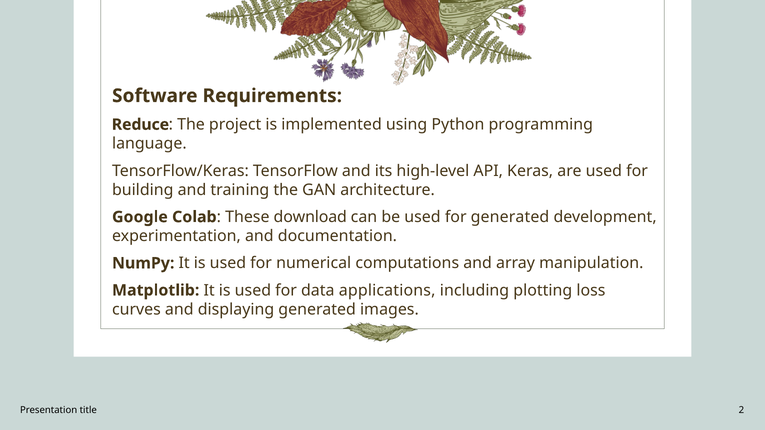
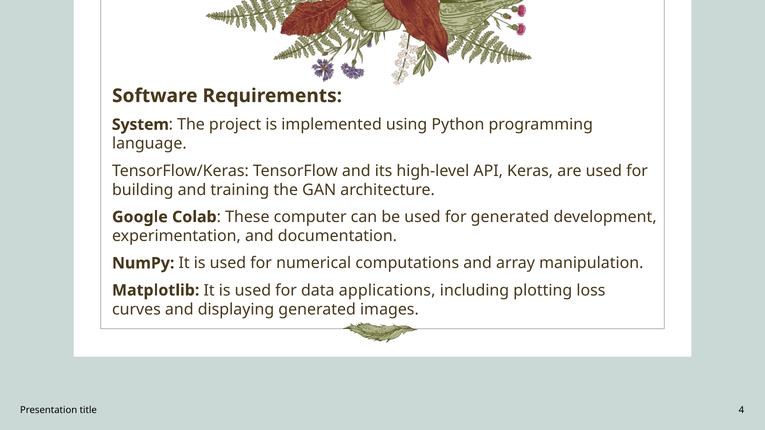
Reduce: Reduce -> System
download: download -> computer
2: 2 -> 4
